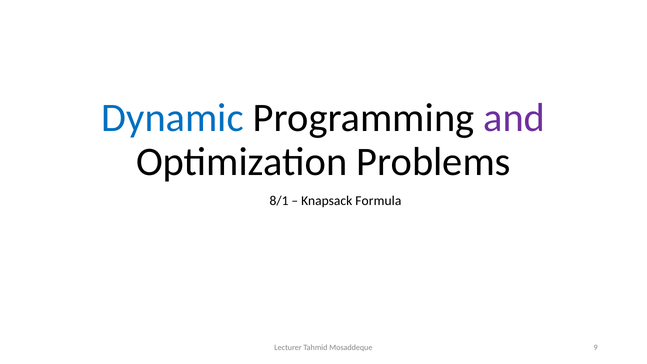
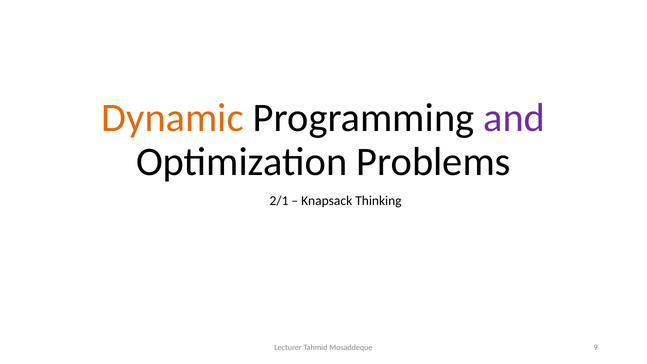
Dynamic colour: blue -> orange
8/1: 8/1 -> 2/1
Formula: Formula -> Thinking
